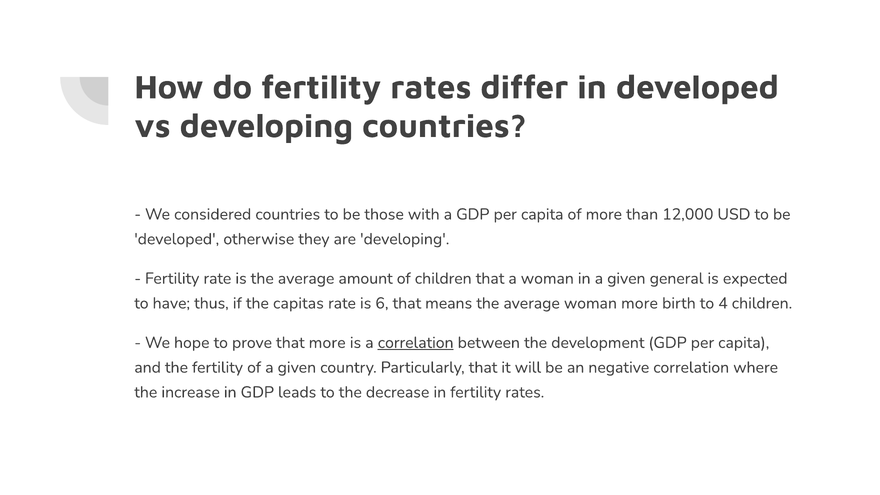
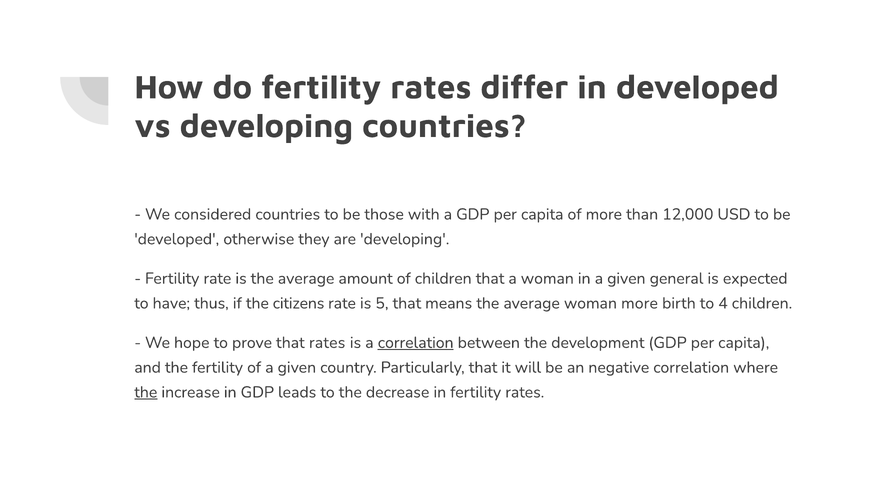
capitas: capitas -> citizens
6: 6 -> 5
that more: more -> rates
the at (146, 392) underline: none -> present
